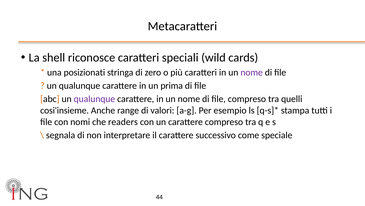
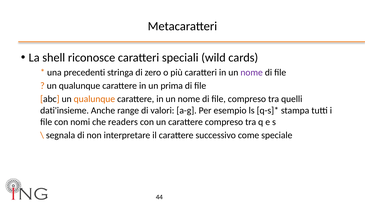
posizionati: posizionati -> precedenti
qualunque at (94, 99) colour: purple -> orange
cosi'insieme: cosi'insieme -> dati'insieme
